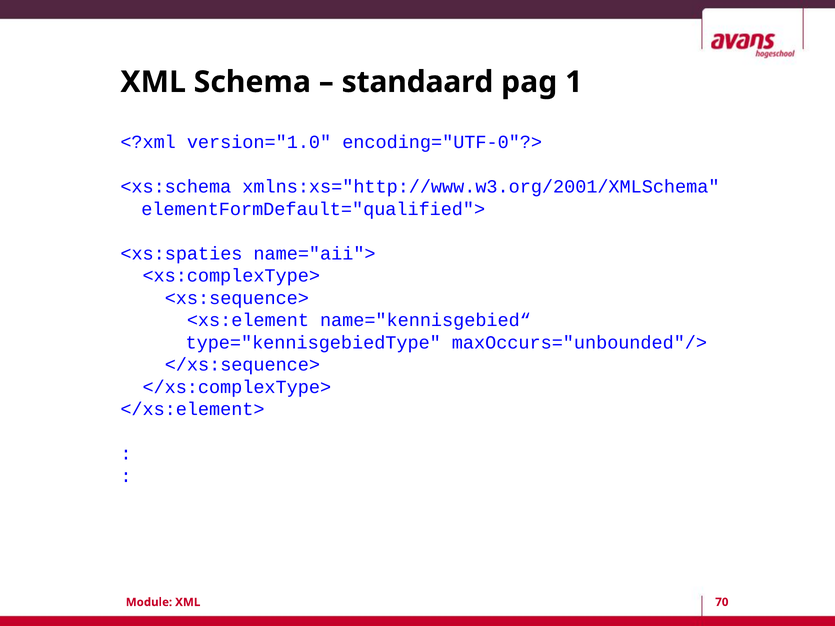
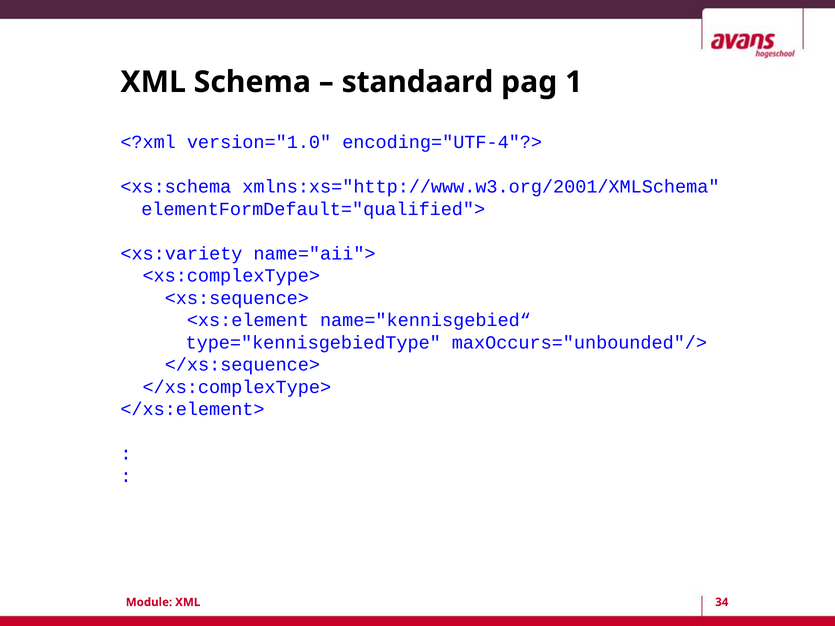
encoding="UTF-0"?>: encoding="UTF-0"?> -> encoding="UTF-4"?>
<xs:spaties: <xs:spaties -> <xs:variety
70: 70 -> 34
